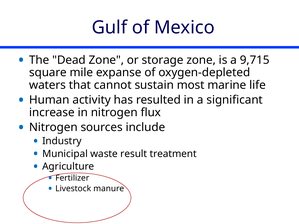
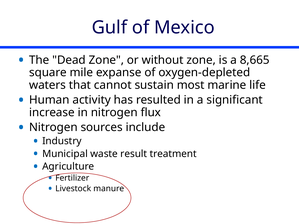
storage: storage -> without
9,715: 9,715 -> 8,665
